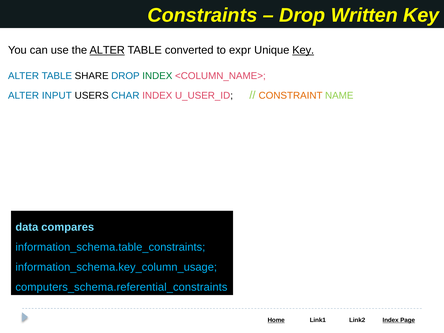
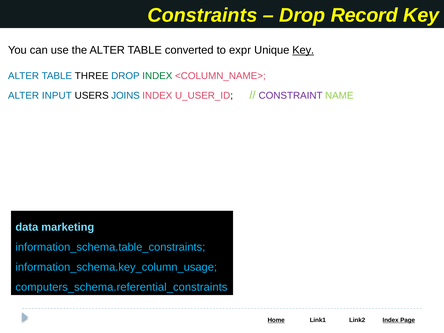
Written: Written -> Record
ALTER at (107, 50) underline: present -> none
SHARE: SHARE -> THREE
CHAR: CHAR -> JOINS
CONSTRAINT colour: orange -> purple
compares: compares -> marketing
